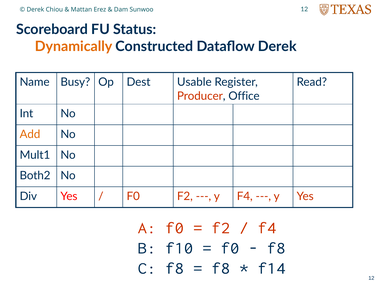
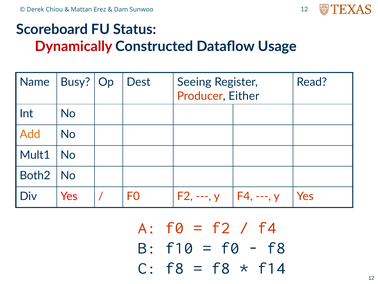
Dynamically colour: orange -> red
Dataflow Derek: Derek -> Usage
Usable: Usable -> Seeing
Office: Office -> Either
